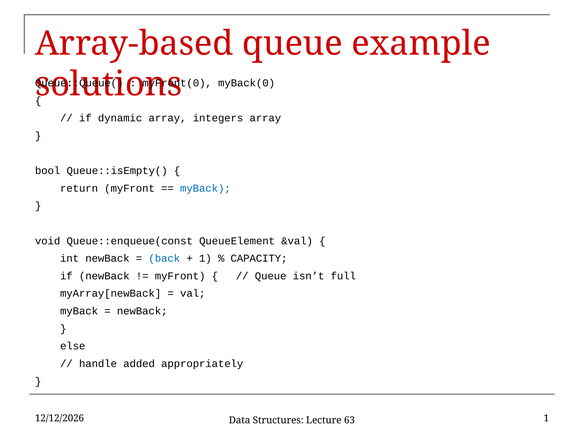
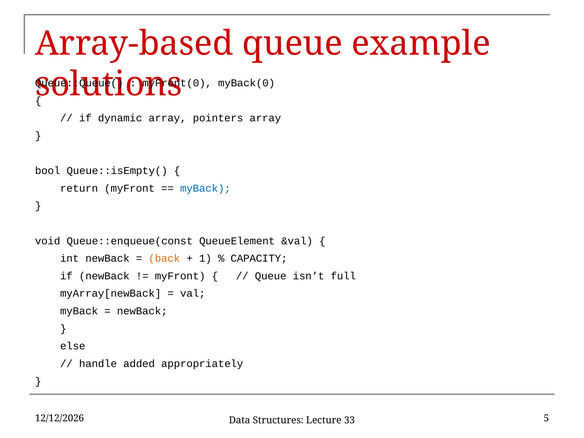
integers: integers -> pointers
back colour: blue -> orange
1 at (546, 418): 1 -> 5
63: 63 -> 33
